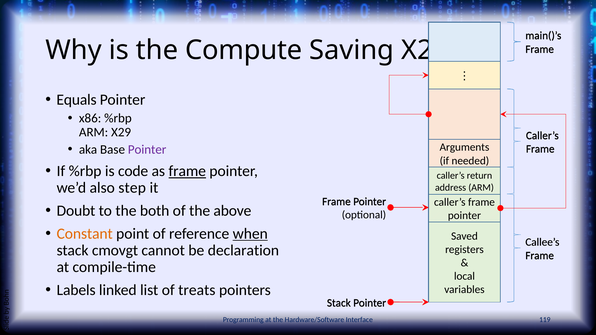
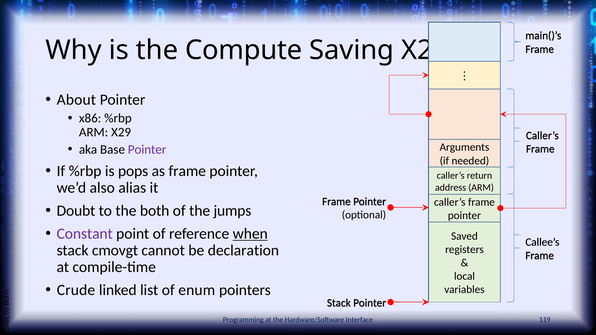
Equals: Equals -> About
code: code -> pops
frame at (187, 171) underline: present -> none
step: step -> alias
above: above -> jumps
Constant colour: orange -> purple
Labels: Labels -> Crude
treats: treats -> enum
